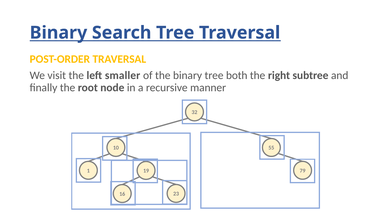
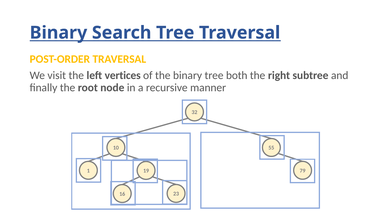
smaller: smaller -> vertices
